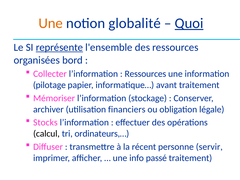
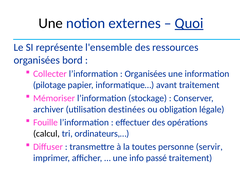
Une at (51, 23) colour: orange -> black
globalité: globalité -> externes
représente underline: present -> none
Ressources at (145, 74): Ressources -> Organisées
financiers: financiers -> destinées
Stocks: Stocks -> Fouille
récent: récent -> toutes
